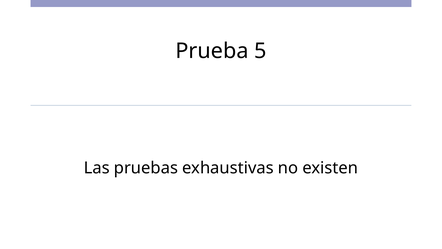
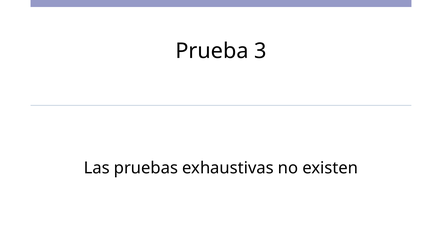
5: 5 -> 3
